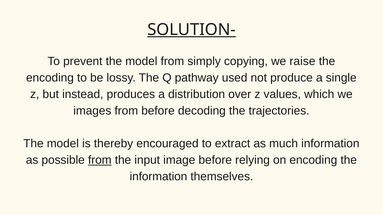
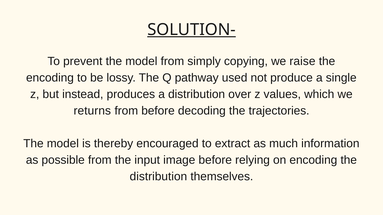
images: images -> returns
from at (100, 160) underline: present -> none
information at (158, 177): information -> distribution
